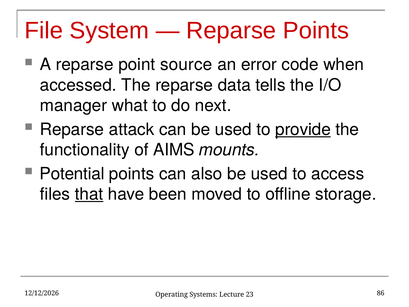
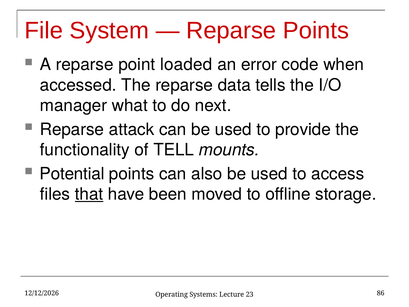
source: source -> loaded
provide underline: present -> none
AIMS: AIMS -> TELL
